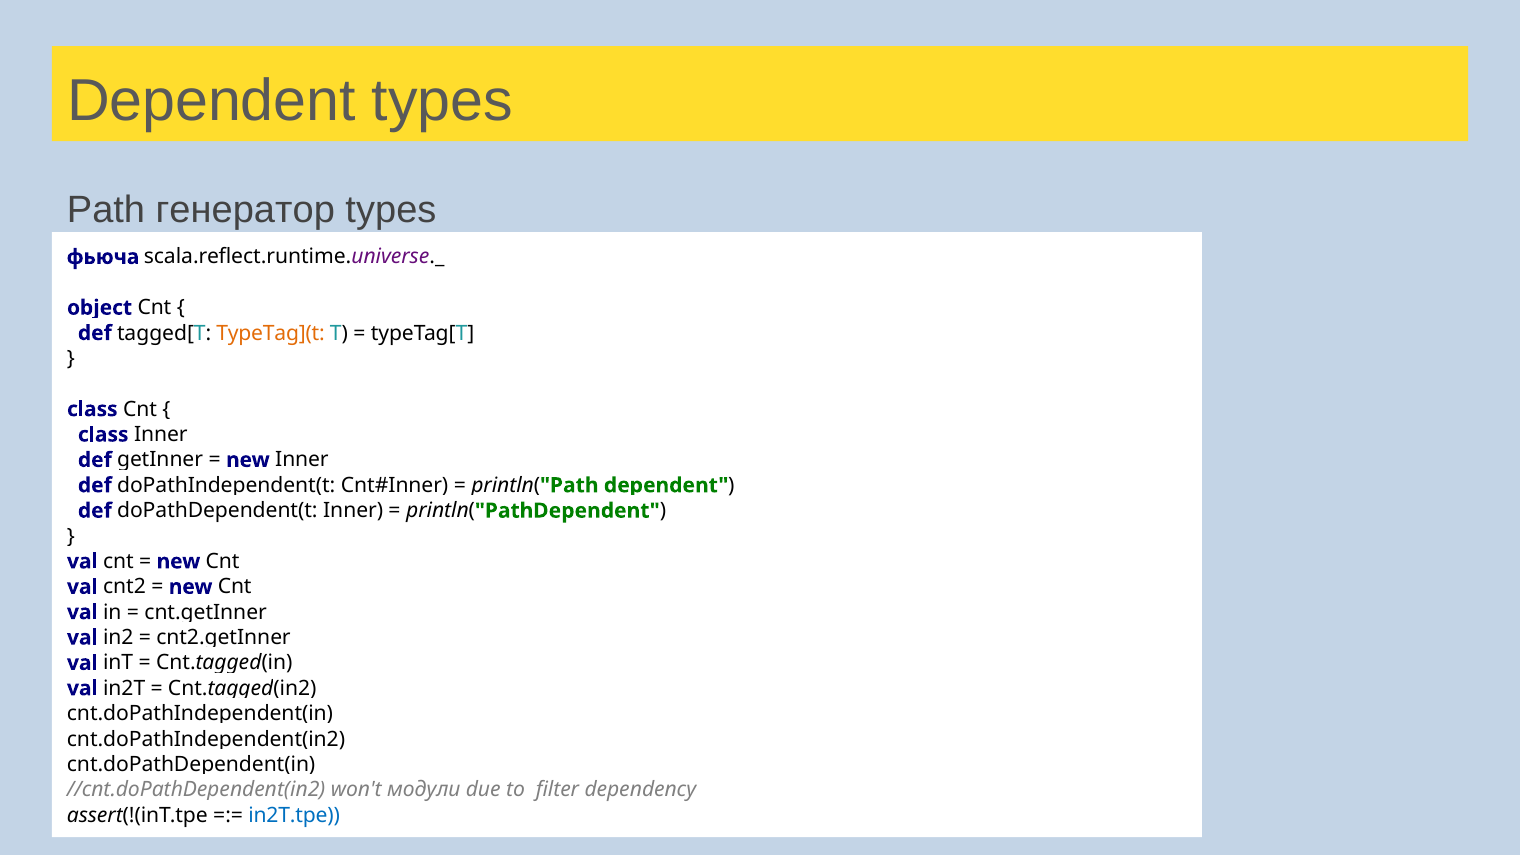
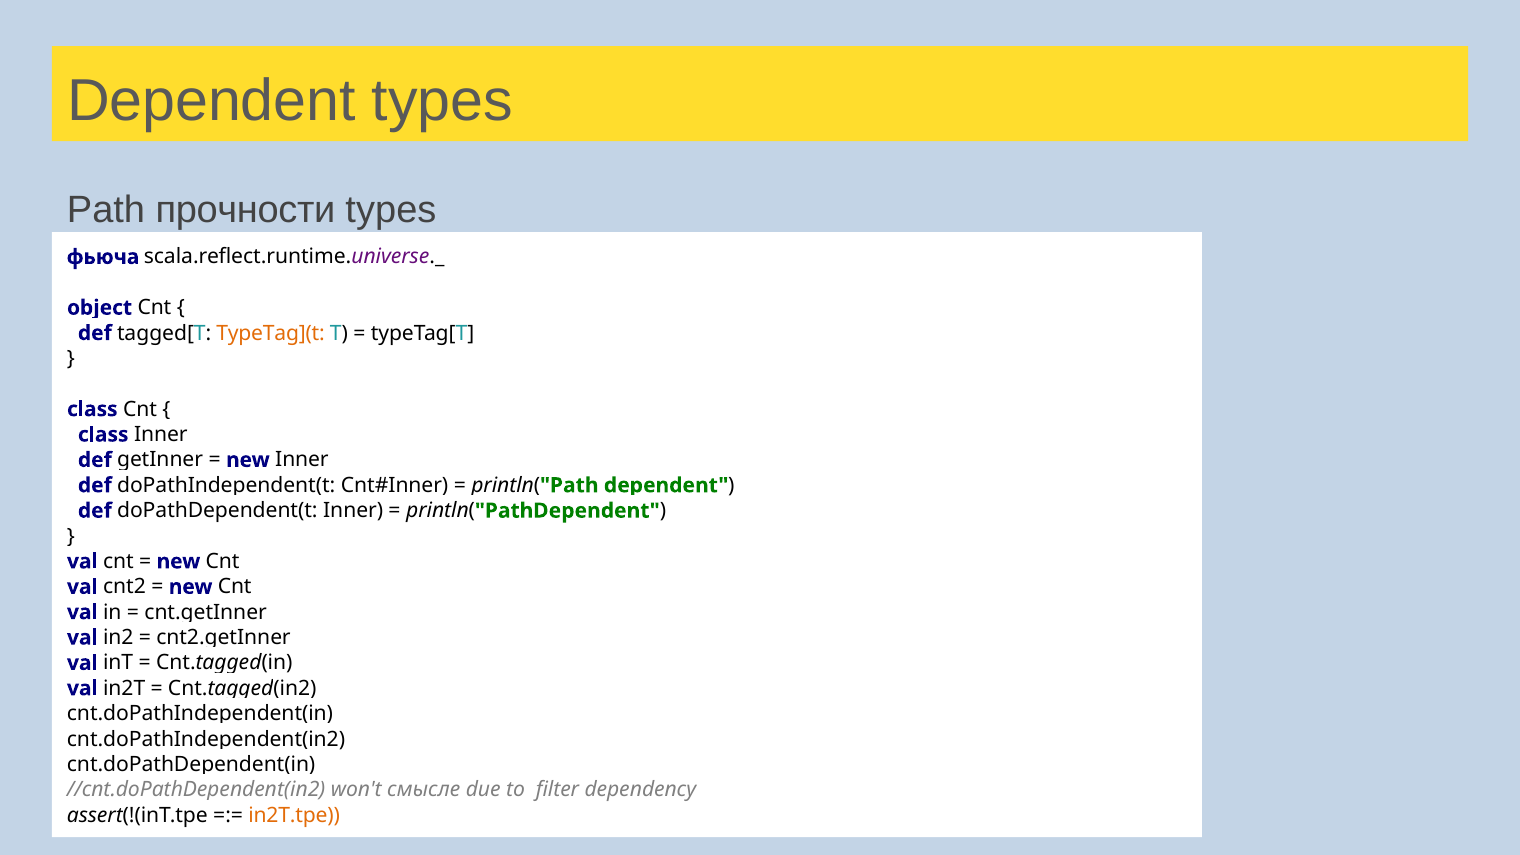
генератор: генератор -> прочности
модули: модули -> смысле
in2T.tpe colour: blue -> orange
